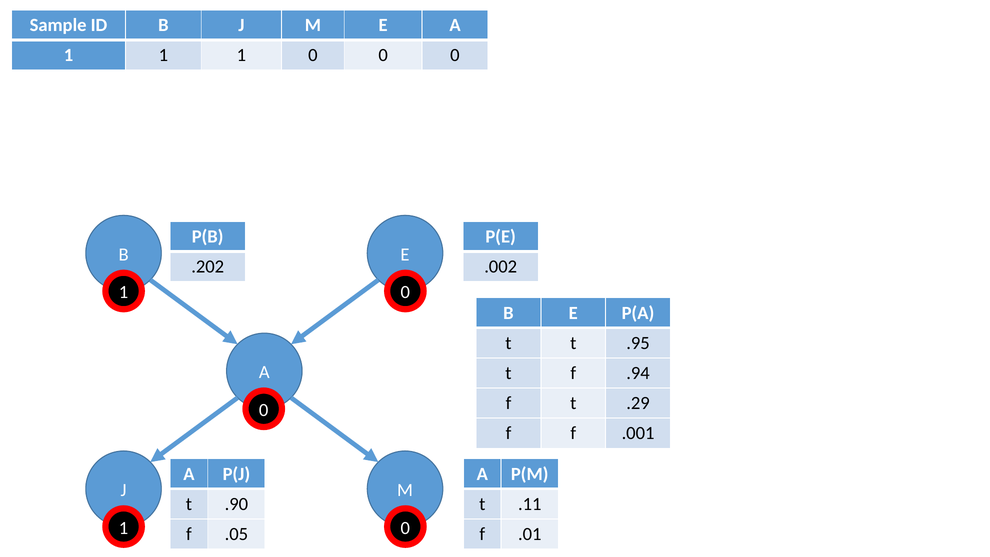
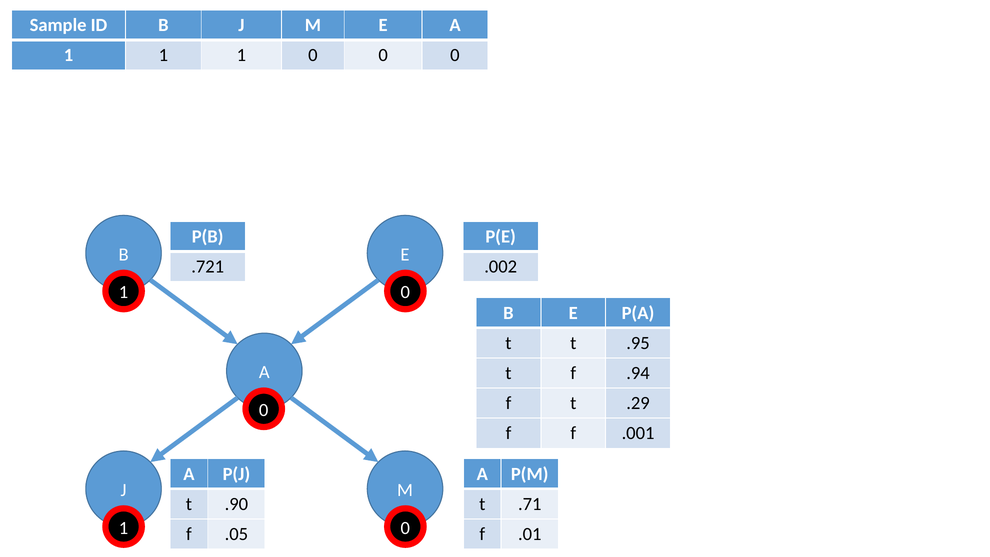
.202: .202 -> .721
.11: .11 -> .71
